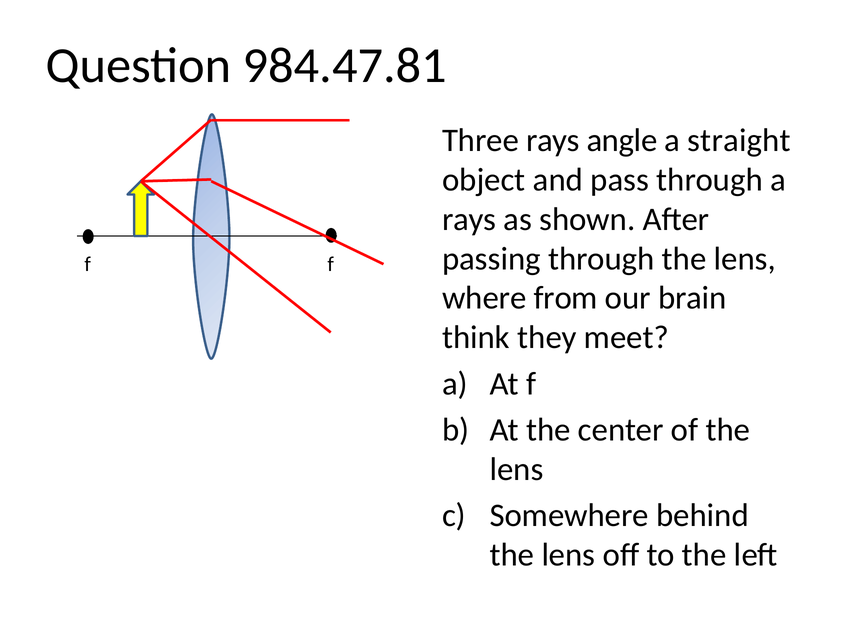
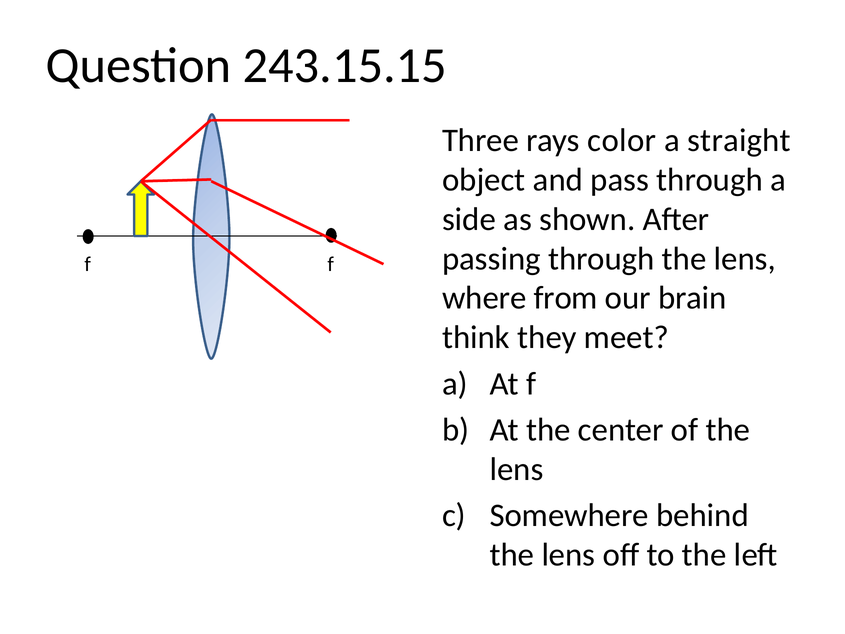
984.47.81: 984.47.81 -> 243.15.15
angle: angle -> color
rays at (469, 219): rays -> side
